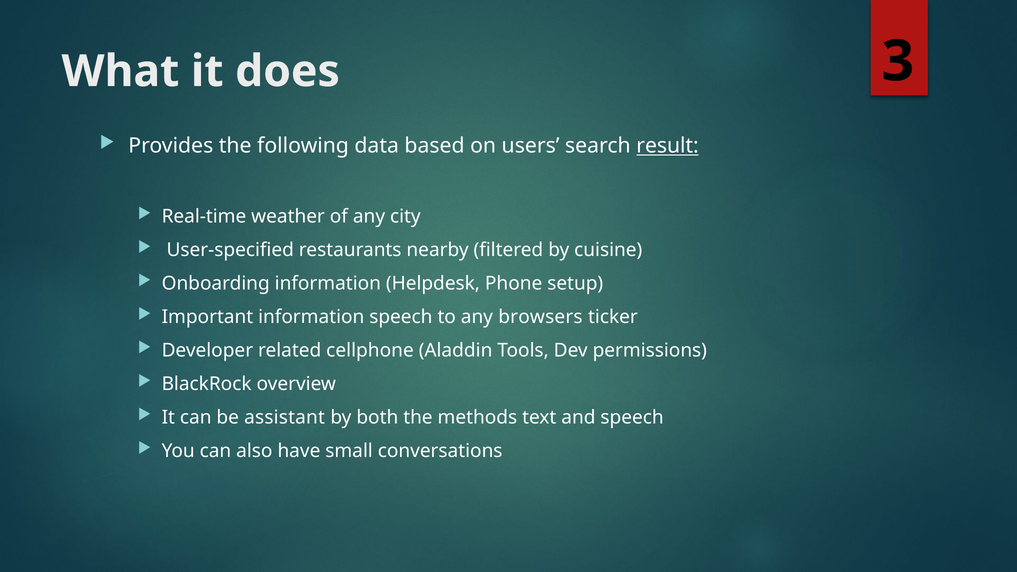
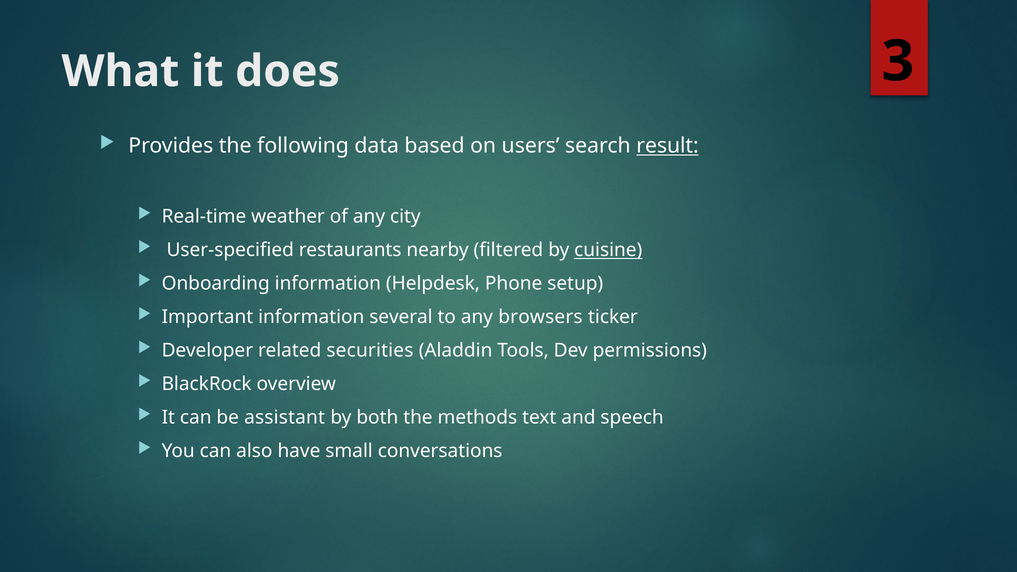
cuisine underline: none -> present
information speech: speech -> several
cellphone: cellphone -> securities
